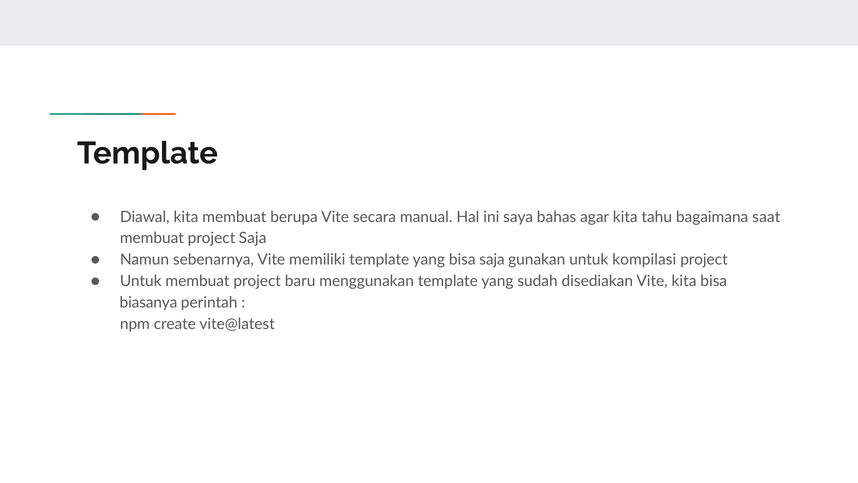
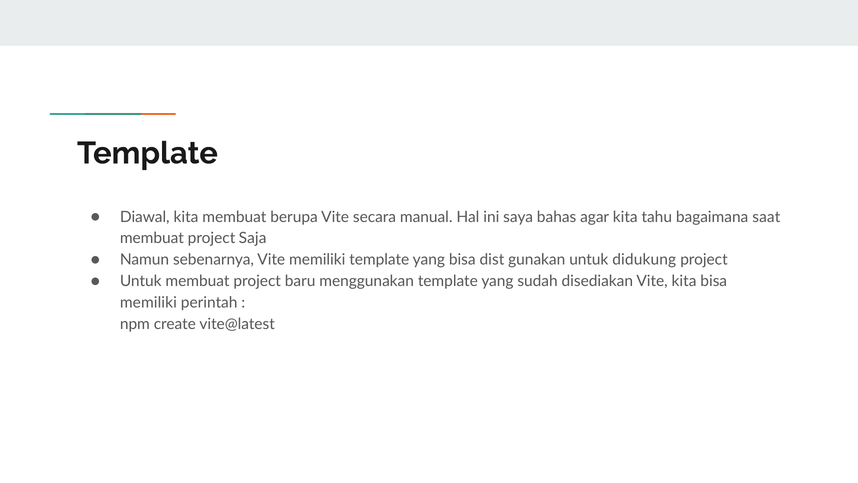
bisa saja: saja -> dist
kompilasi: kompilasi -> didukung
biasanya at (149, 302): biasanya -> memiliki
